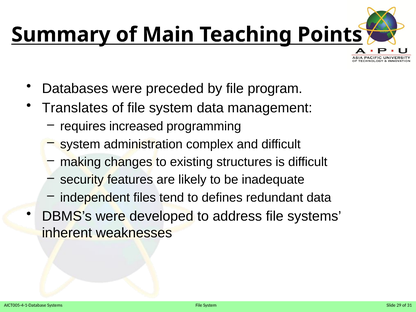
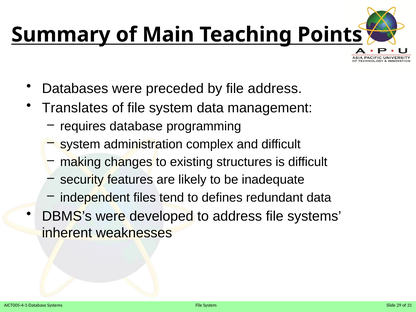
file program: program -> address
increased: increased -> database
